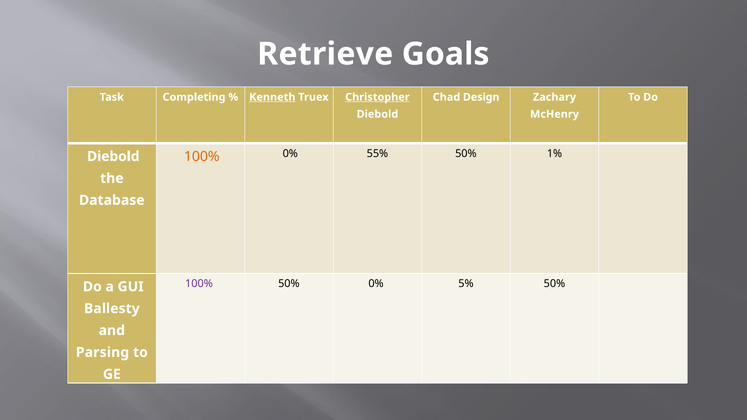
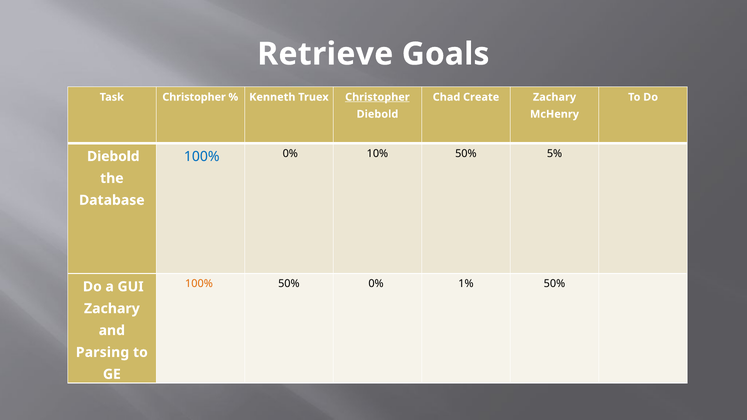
Task Completing: Completing -> Christopher
Kenneth underline: present -> none
Design: Design -> Create
100% at (202, 156) colour: orange -> blue
55%: 55% -> 10%
1%: 1% -> 5%
100% at (199, 284) colour: purple -> orange
5%: 5% -> 1%
Ballesty at (112, 309): Ballesty -> Zachary
